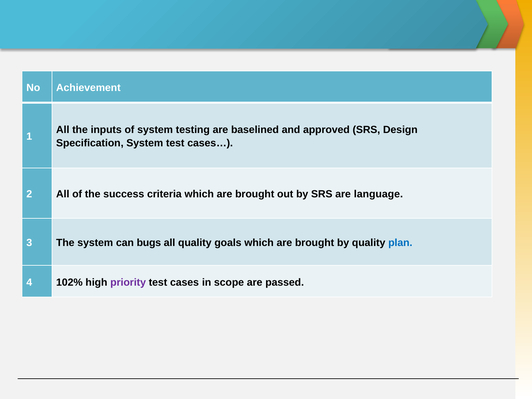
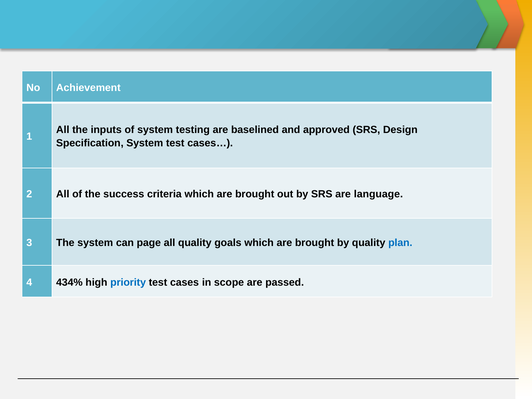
bugs: bugs -> page
102%: 102% -> 434%
priority colour: purple -> blue
